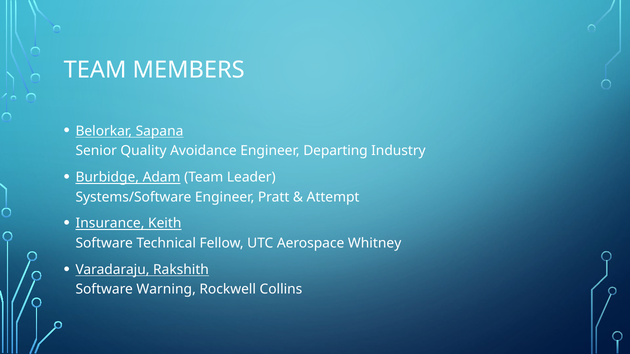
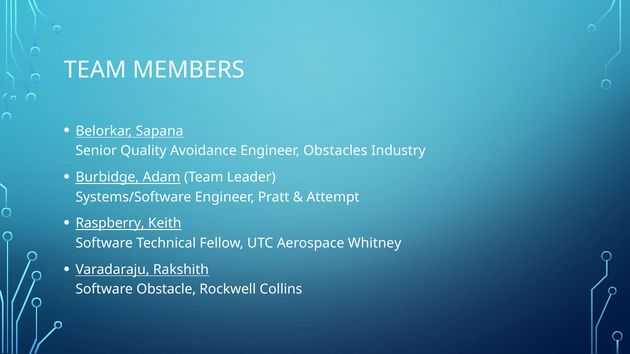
Departing: Departing -> Obstacles
Insurance: Insurance -> Raspberry
Warning: Warning -> Obstacle
